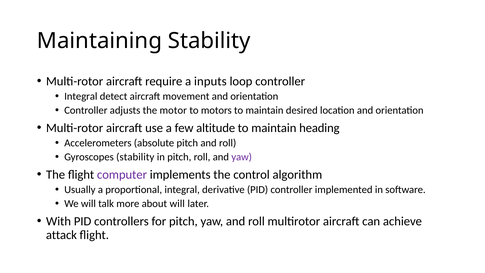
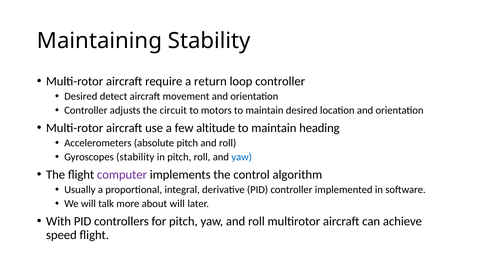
inputs: inputs -> return
Integral at (81, 96): Integral -> Desired
motor: motor -> circuit
yaw at (242, 157) colour: purple -> blue
attack: attack -> speed
